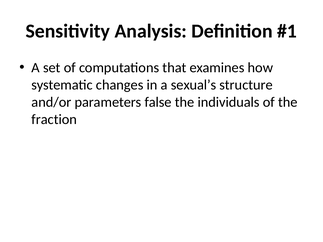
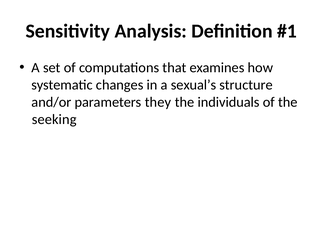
false: false -> they
fraction: fraction -> seeking
